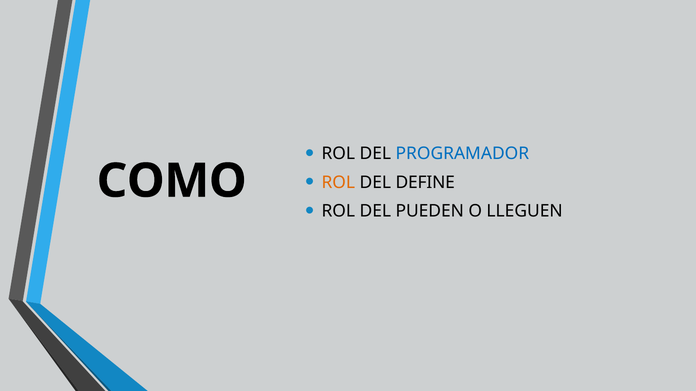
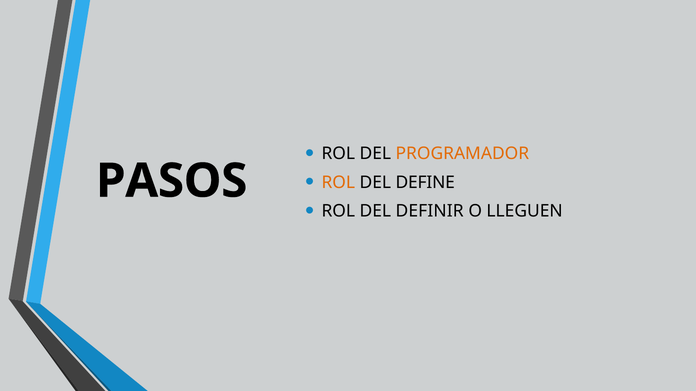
PROGRAMADOR colour: blue -> orange
COMO: COMO -> PASOS
PUEDEN: PUEDEN -> DEFINIR
